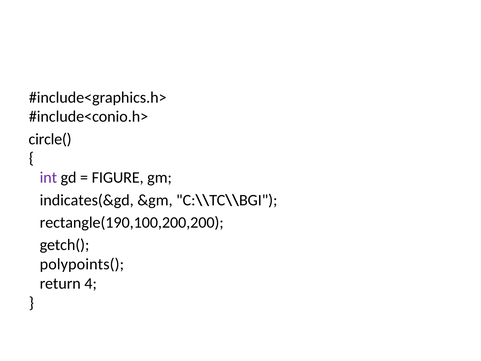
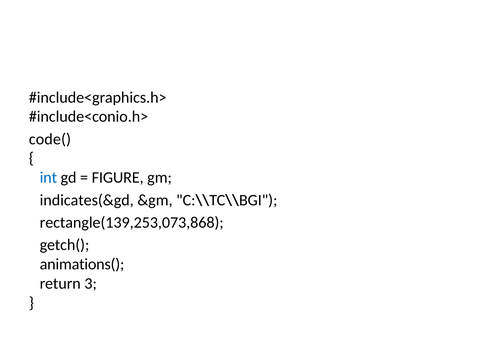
circle(: circle( -> code(
int colour: purple -> blue
rectangle(190,100,200,200: rectangle(190,100,200,200 -> rectangle(139,253,073,868
polypoints(: polypoints( -> animations(
4: 4 -> 3
